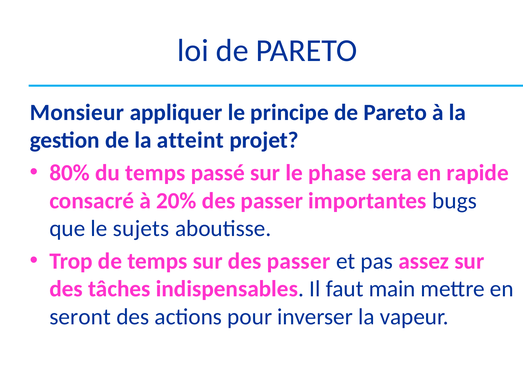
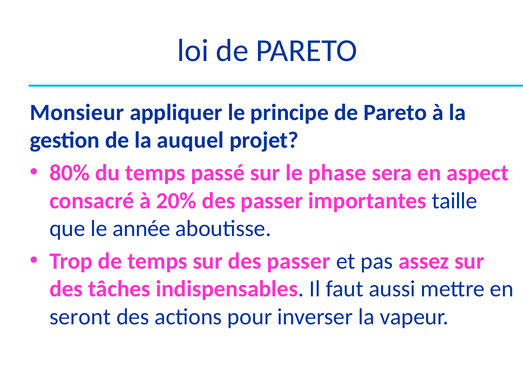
atteint: atteint -> auquel
rapide: rapide -> aspect
bugs: bugs -> taille
sujets: sujets -> année
main: main -> aussi
